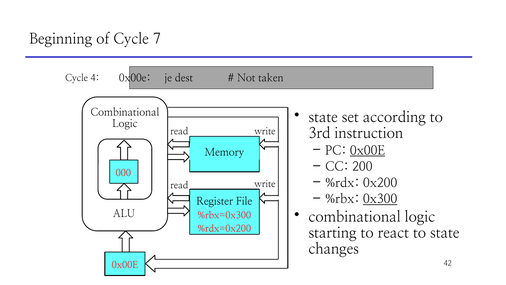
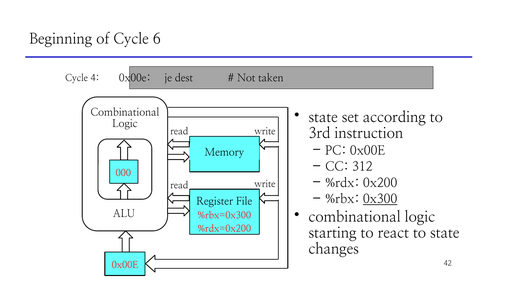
7: 7 -> 6
0x00E at (368, 150) underline: present -> none
200: 200 -> 312
